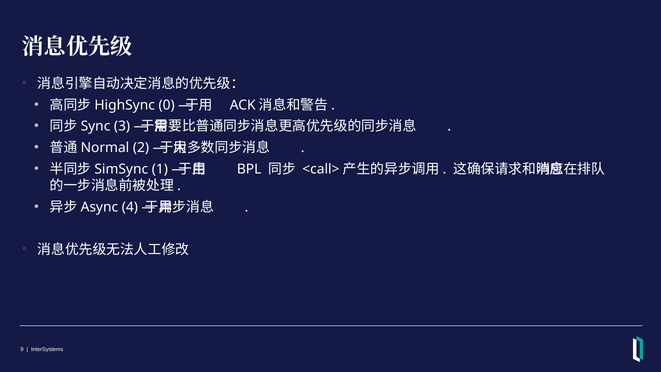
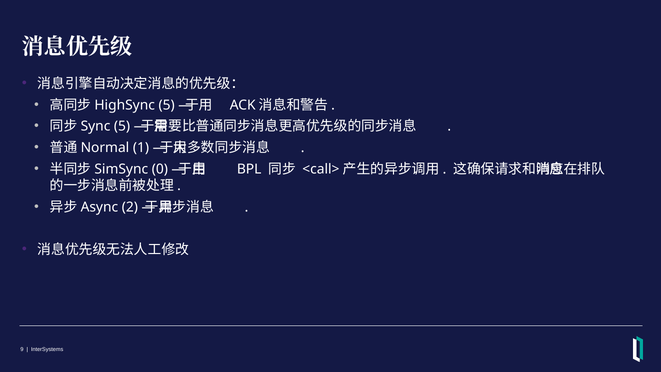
0 at (167, 105): 0 -> 5
3 at (122, 126): 3 -> 5
2: 2 -> 1
1: 1 -> 0
4: 4 -> 2
